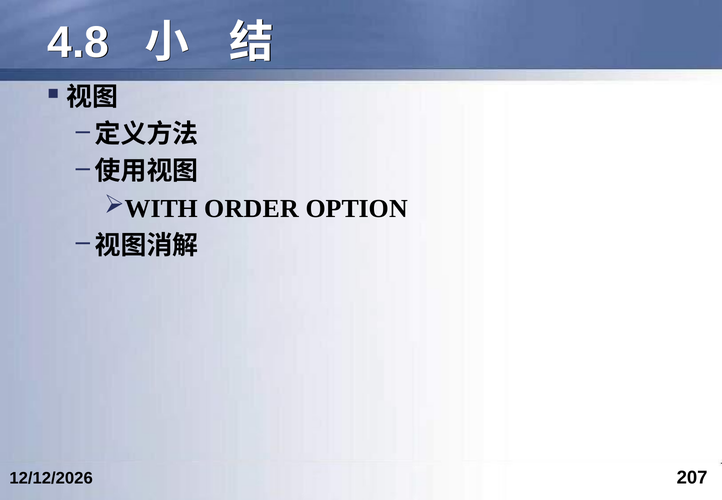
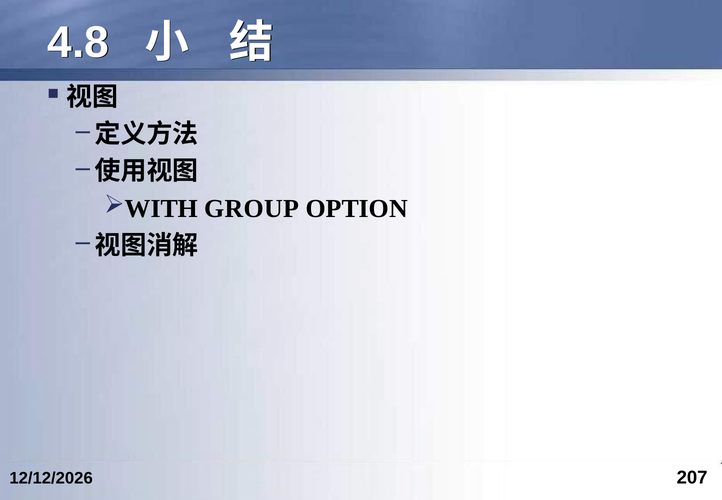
ORDER: ORDER -> GROUP
